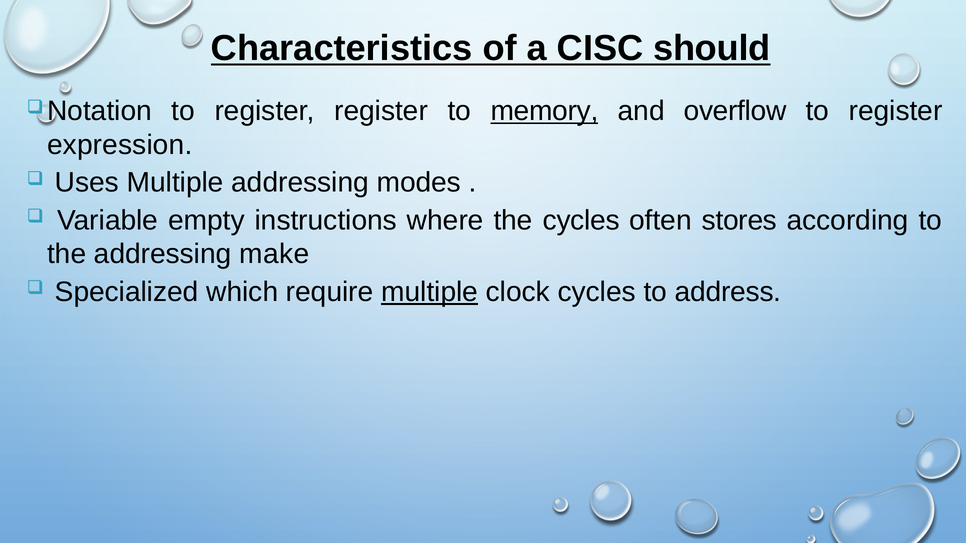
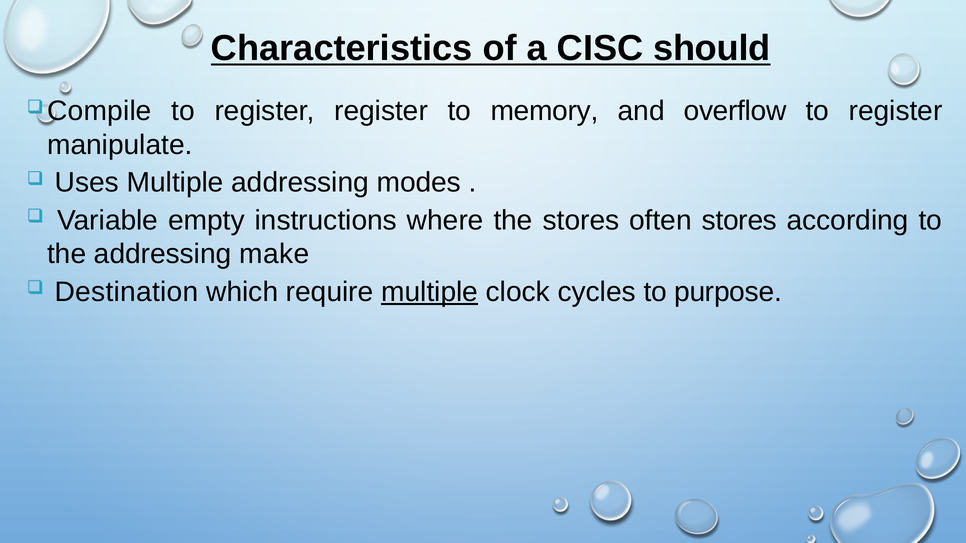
Notation: Notation -> Compile
memory underline: present -> none
expression: expression -> manipulate
the cycles: cycles -> stores
Specialized: Specialized -> Destination
address: address -> purpose
